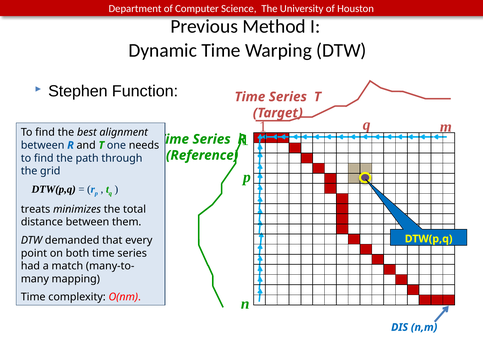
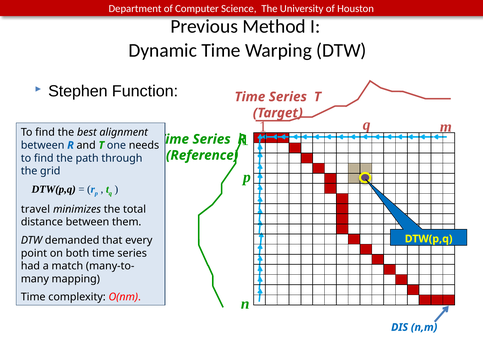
treats: treats -> travel
